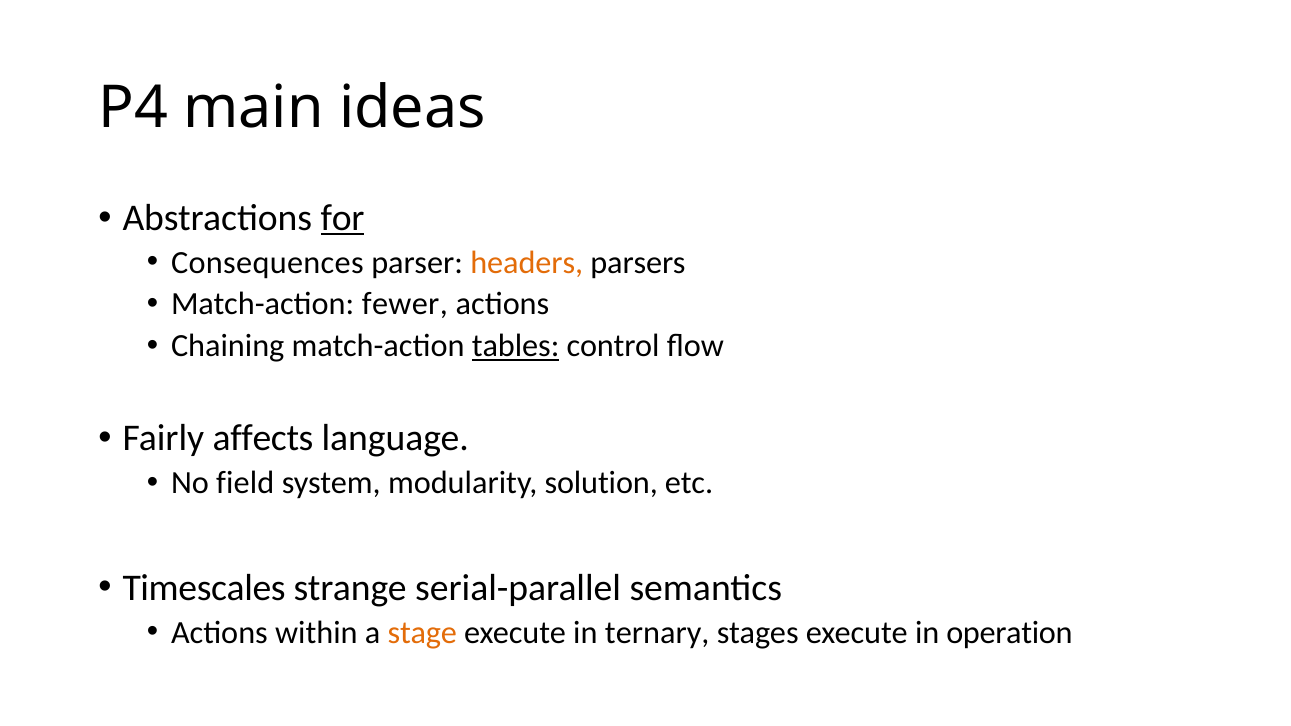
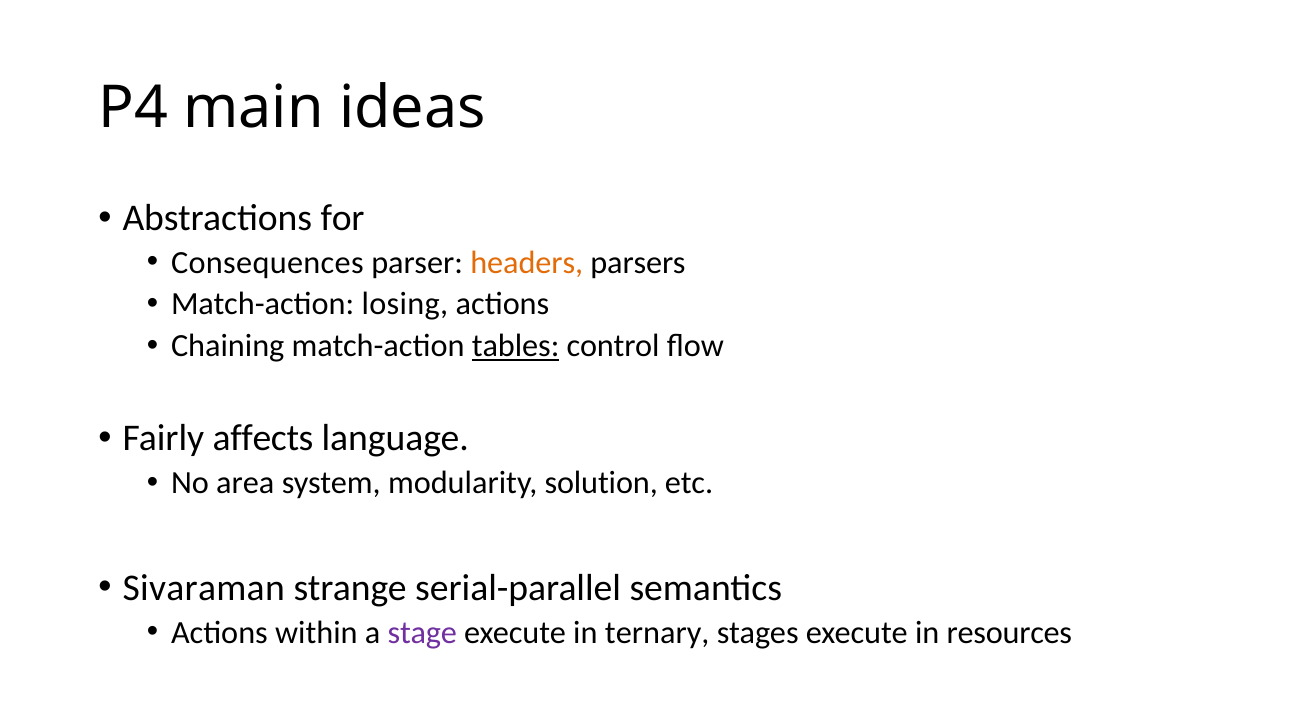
for underline: present -> none
fewer: fewer -> losing
field: field -> area
Timescales: Timescales -> Sivaraman
stage colour: orange -> purple
operation: operation -> resources
